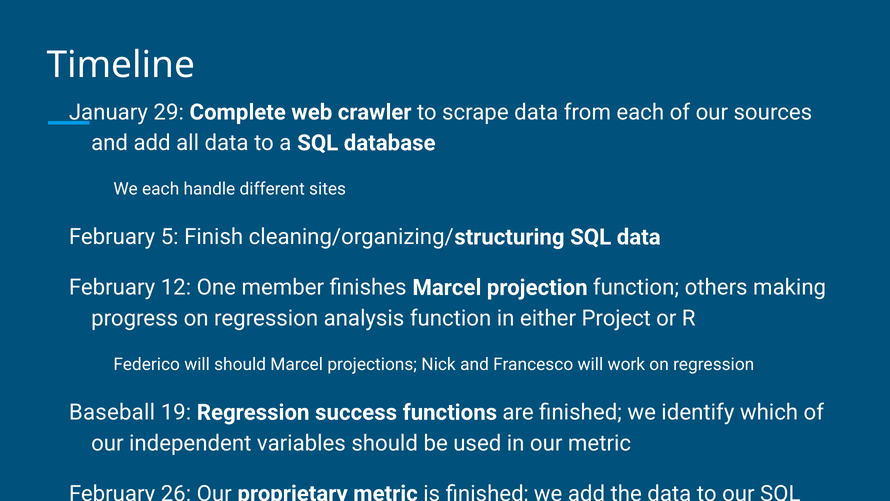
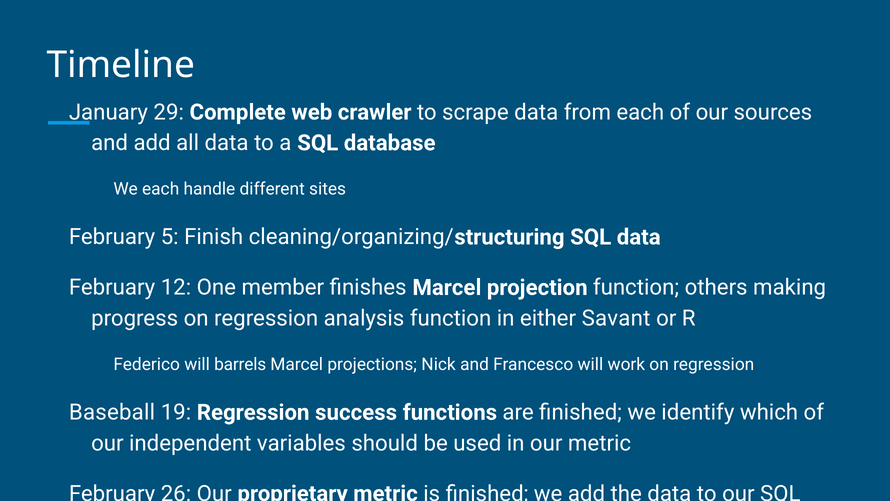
Project: Project -> Savant
will should: should -> barrels
